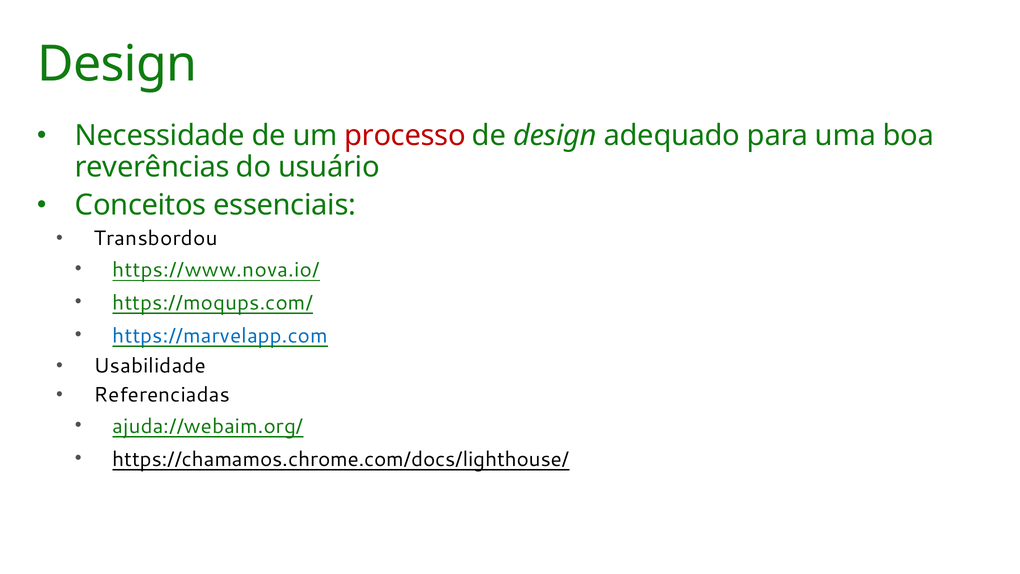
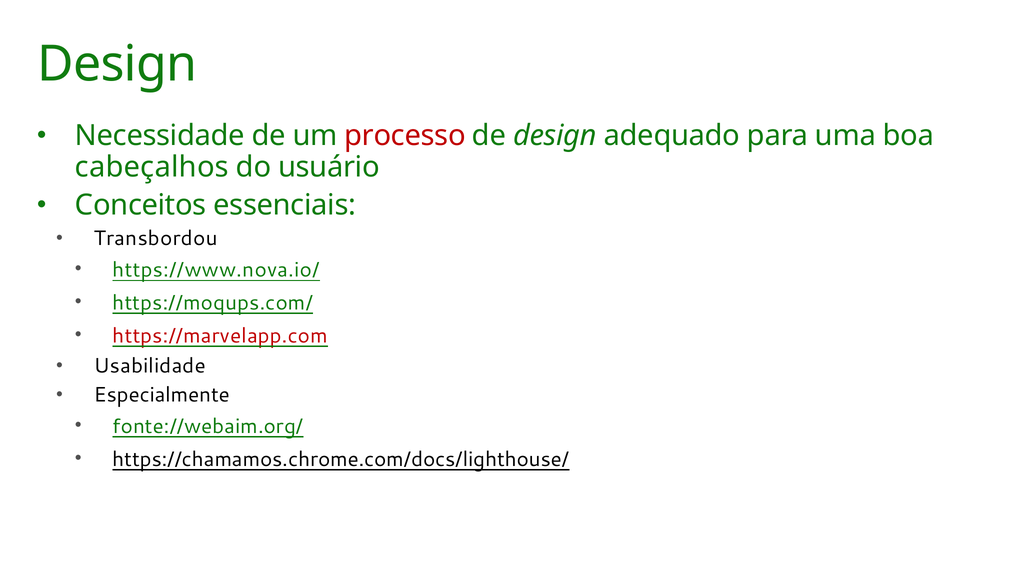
reverências: reverências -> cabeçalhos
https://marvelapp.com colour: blue -> red
Referenciadas: Referenciadas -> Especialmente
ajuda://webaim.org/: ajuda://webaim.org/ -> fonte://webaim.org/
